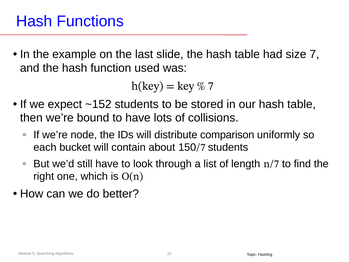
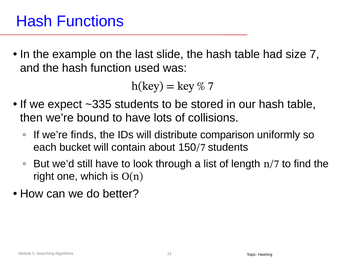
~152: ~152 -> ~335
node: node -> finds
